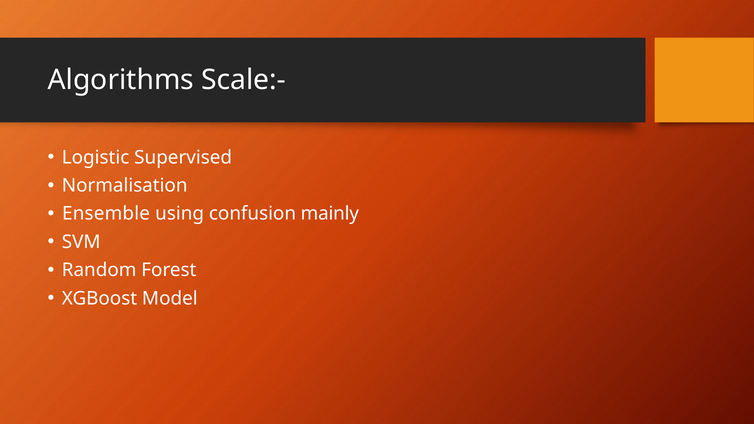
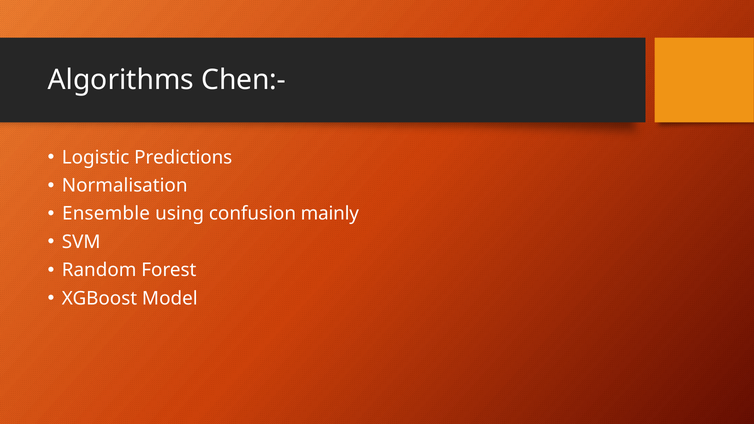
Scale:-: Scale:- -> Chen:-
Supervised: Supervised -> Predictions
